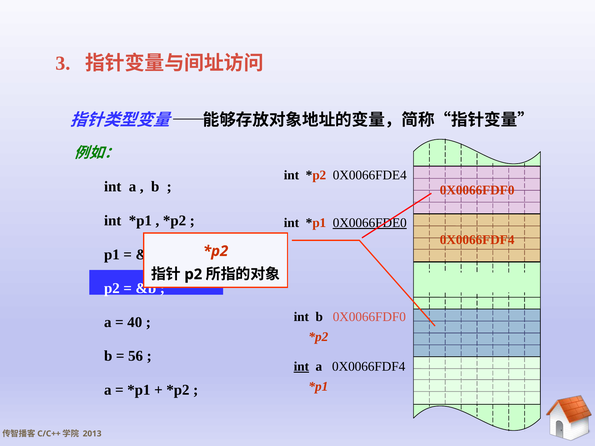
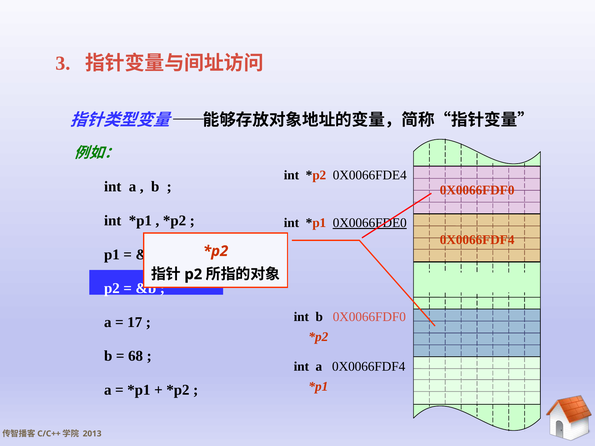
40: 40 -> 17
56: 56 -> 68
int at (301, 367) underline: present -> none
